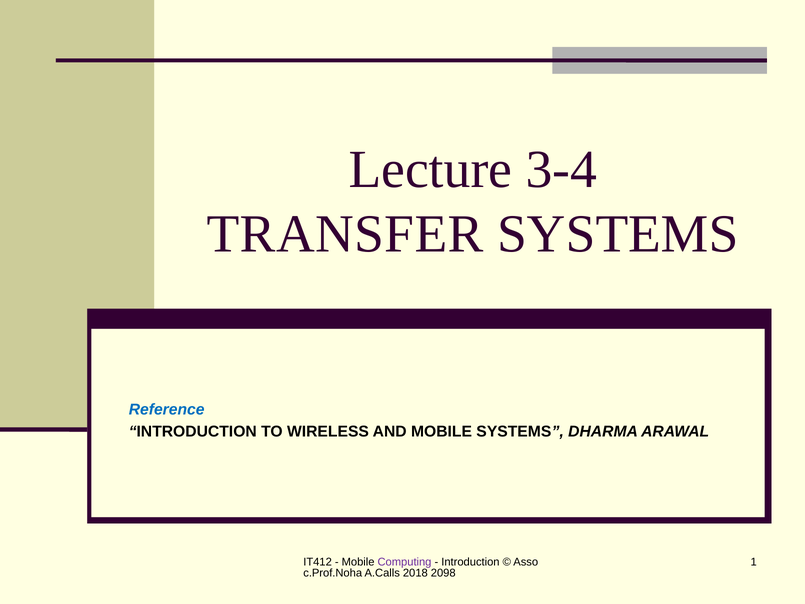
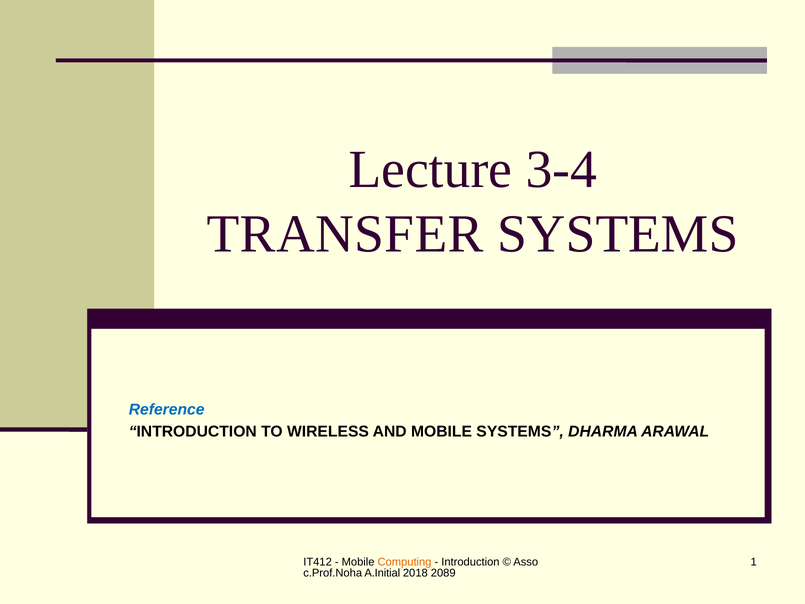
Computing colour: purple -> orange
A.Calls: A.Calls -> A.Initial
2098: 2098 -> 2089
